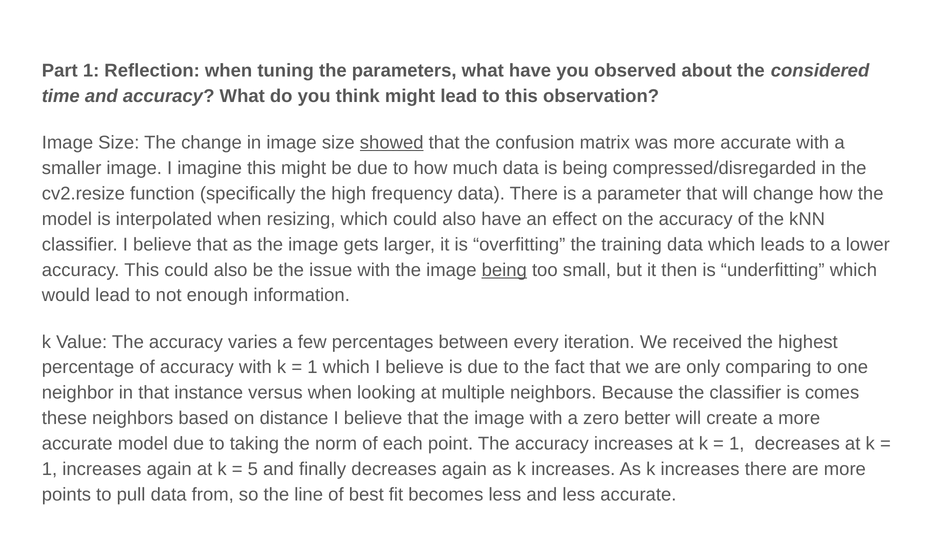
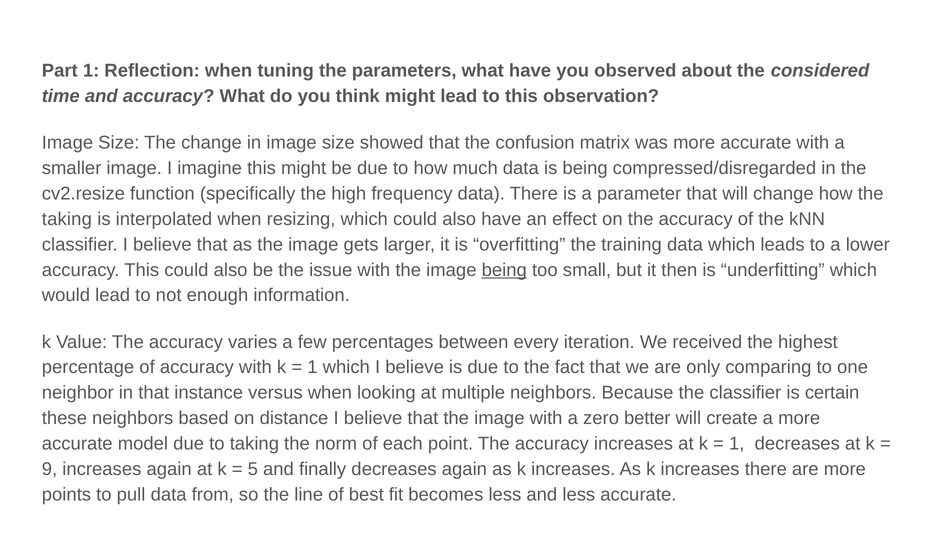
showed underline: present -> none
model at (67, 219): model -> taking
comes: comes -> certain
1 at (50, 469): 1 -> 9
